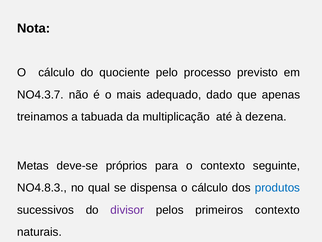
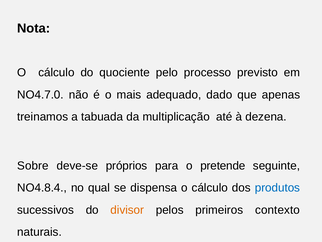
NO4.3.7: NO4.3.7 -> NO4.7.0
Metas: Metas -> Sobre
o contexto: contexto -> pretende
NO4.8.3: NO4.8.3 -> NO4.8.4
divisor colour: purple -> orange
